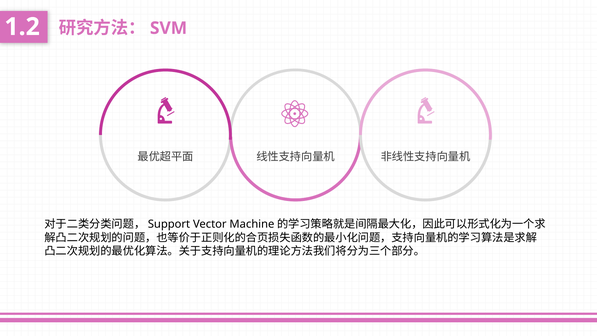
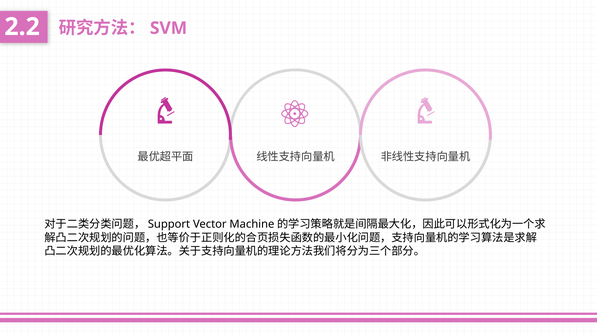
1.2: 1.2 -> 2.2
